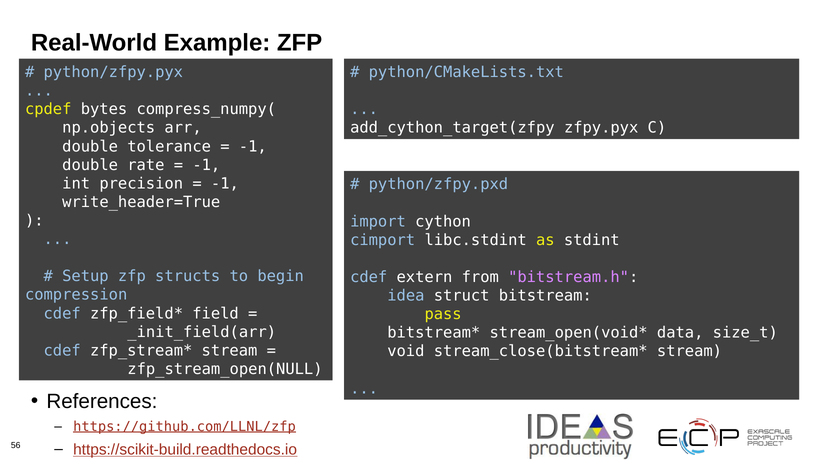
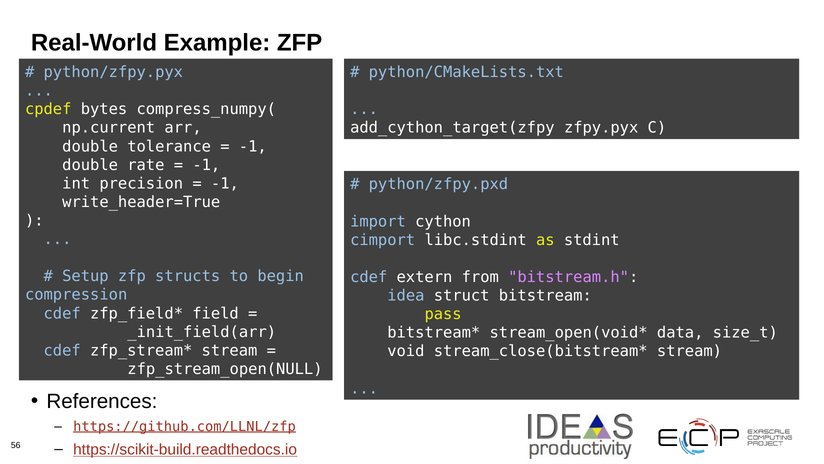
np.objects: np.objects -> np.current
